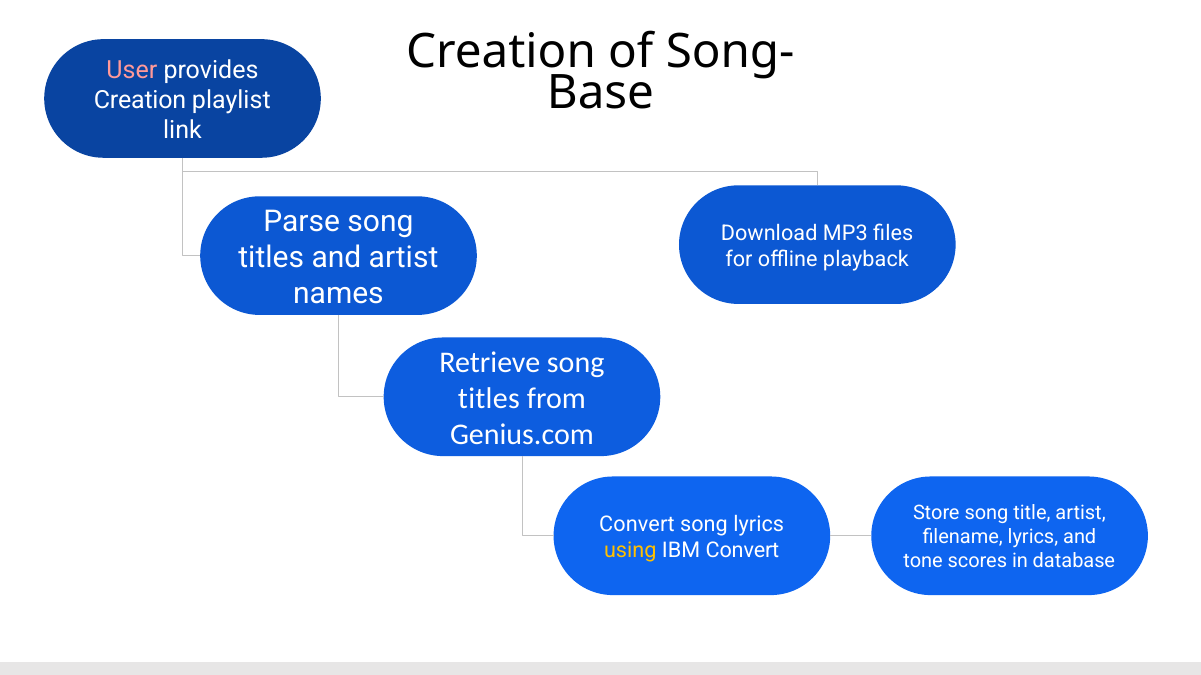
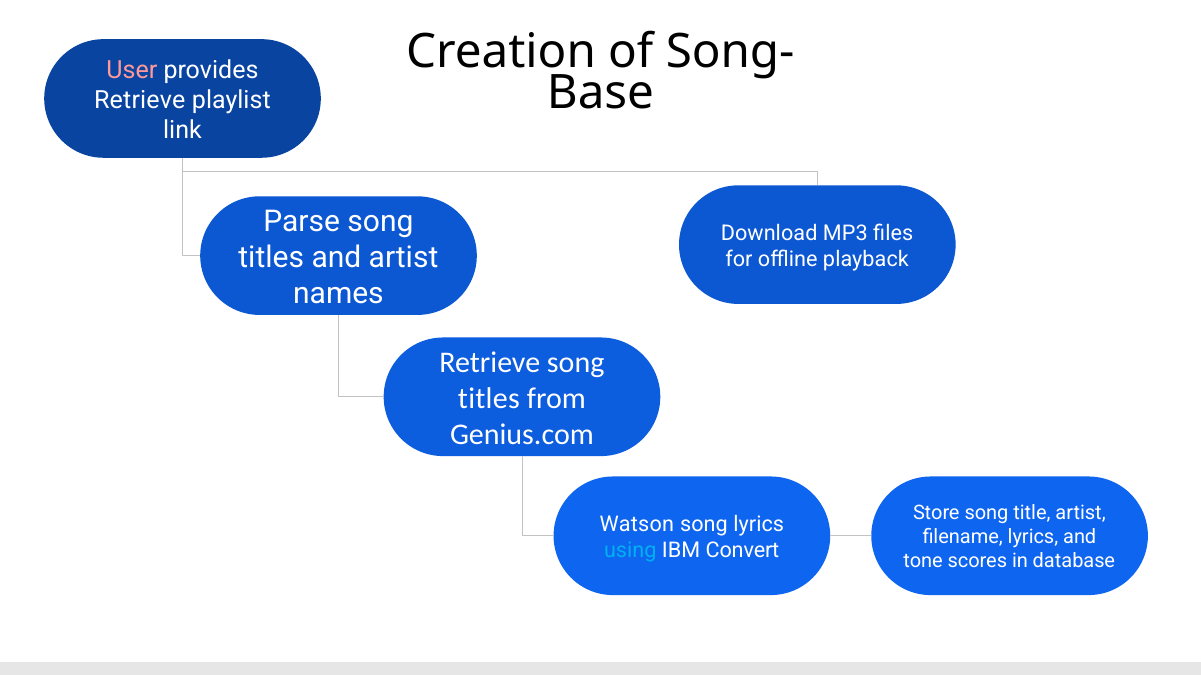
Creation at (140, 100): Creation -> Retrieve
Convert at (637, 525): Convert -> Watson
using colour: yellow -> light blue
